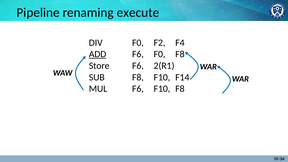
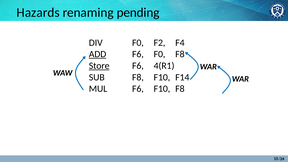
Pipeline: Pipeline -> Hazards
execute: execute -> pending
Store underline: none -> present
2(R1: 2(R1 -> 4(R1
